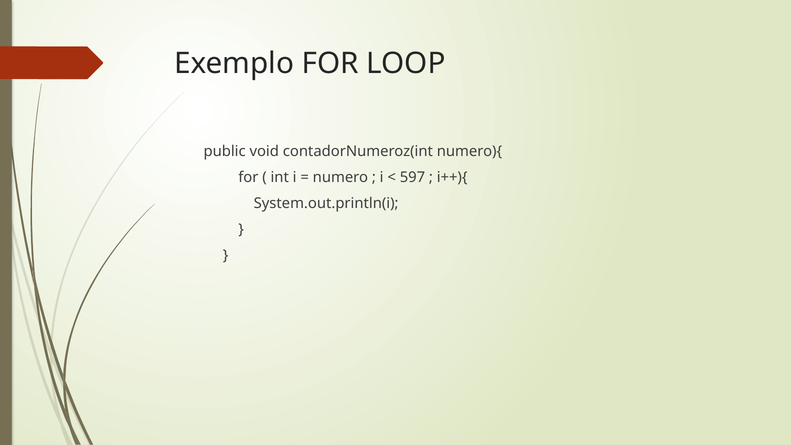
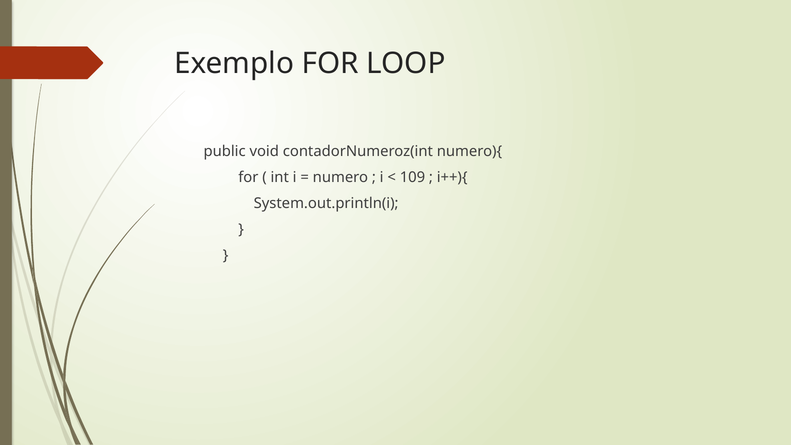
597: 597 -> 109
